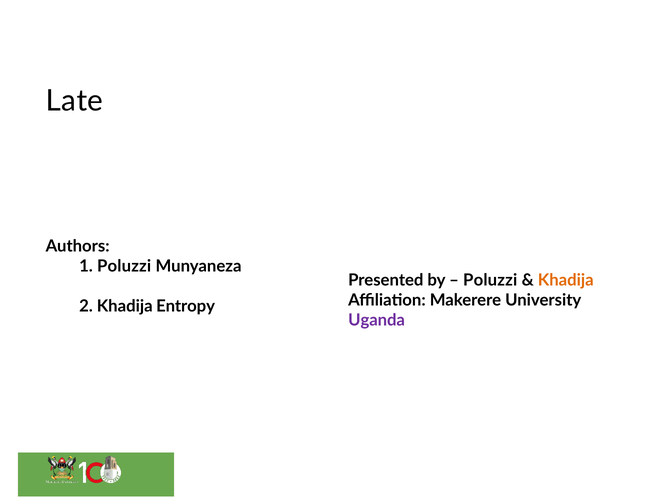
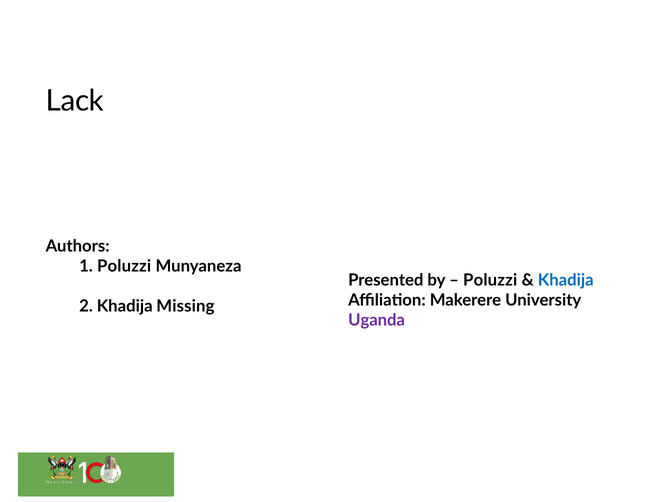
Late: Late -> Lack
Khadija at (566, 280) colour: orange -> blue
Entropy: Entropy -> Missing
